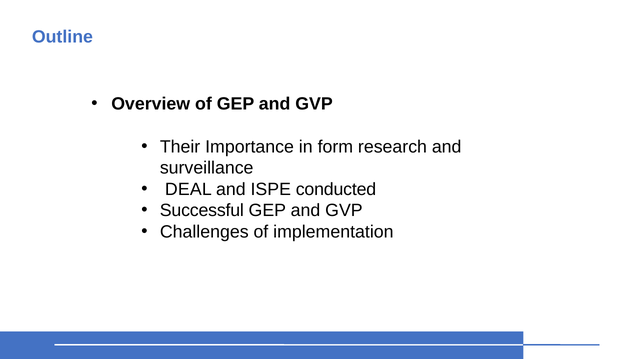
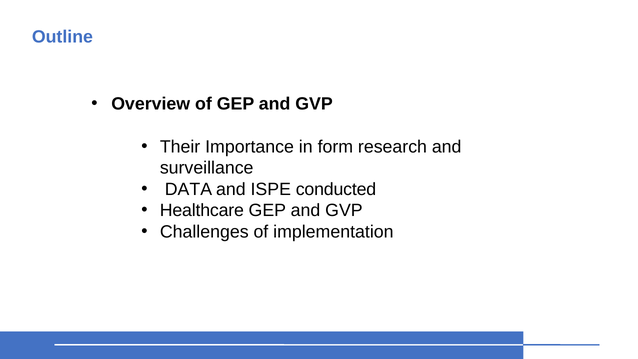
DEAL: DEAL -> DATA
Successful: Successful -> Healthcare
